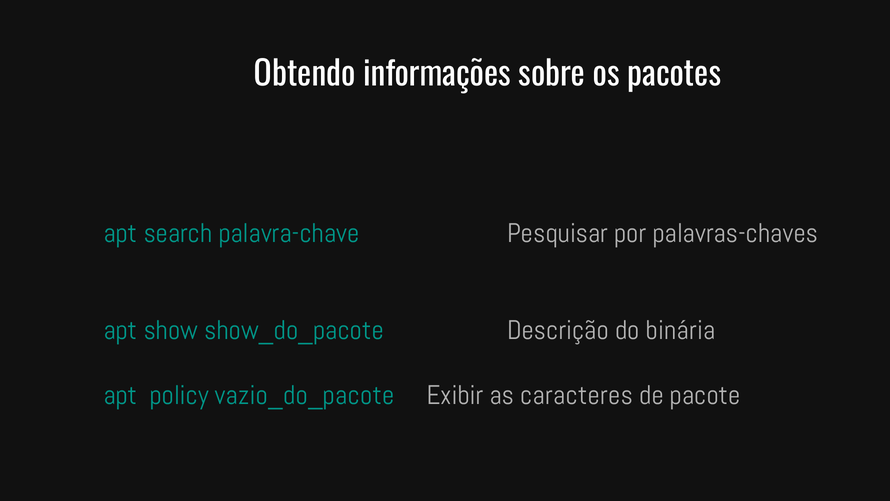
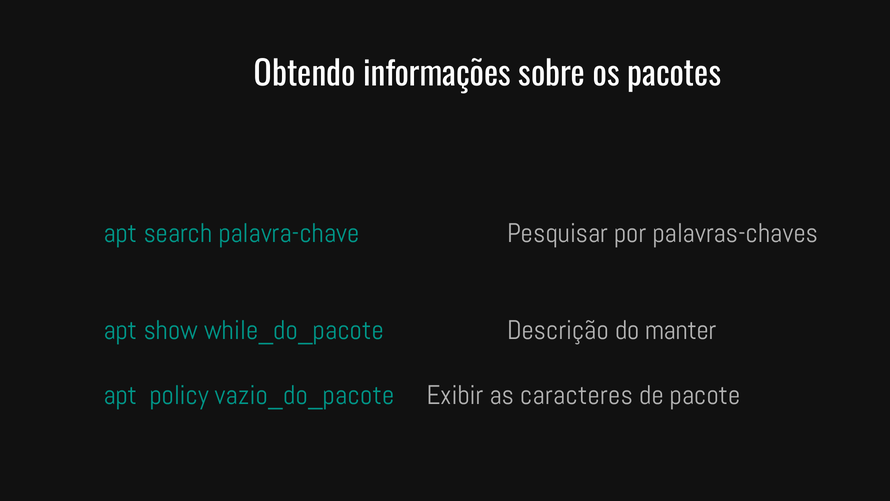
show_do_pacote: show_do_pacote -> while_do_pacote
binária: binária -> manter
